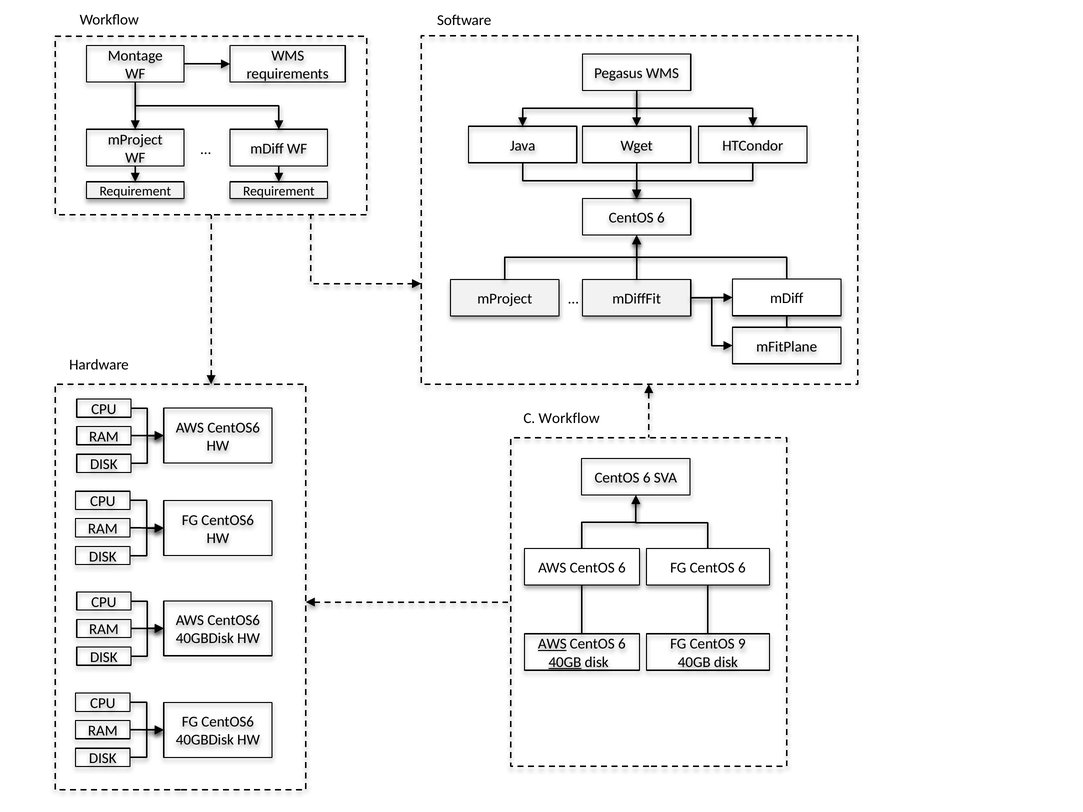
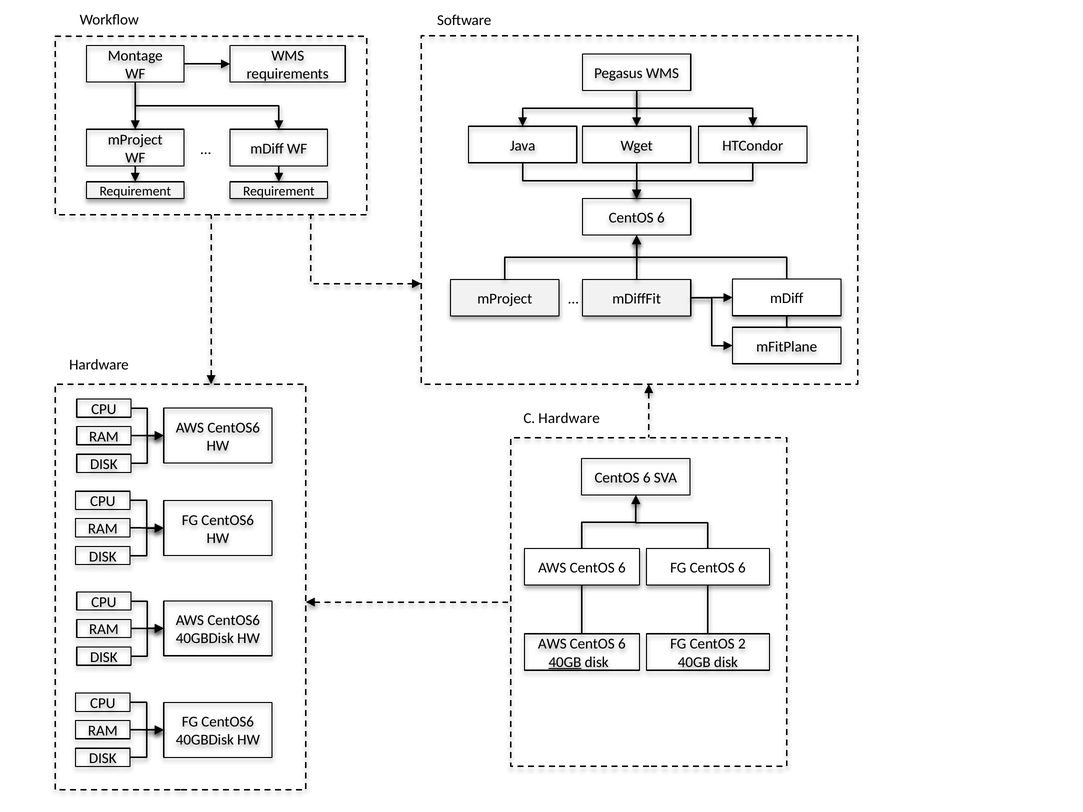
C Workflow: Workflow -> Hardware
AWS at (552, 644) underline: present -> none
9: 9 -> 2
